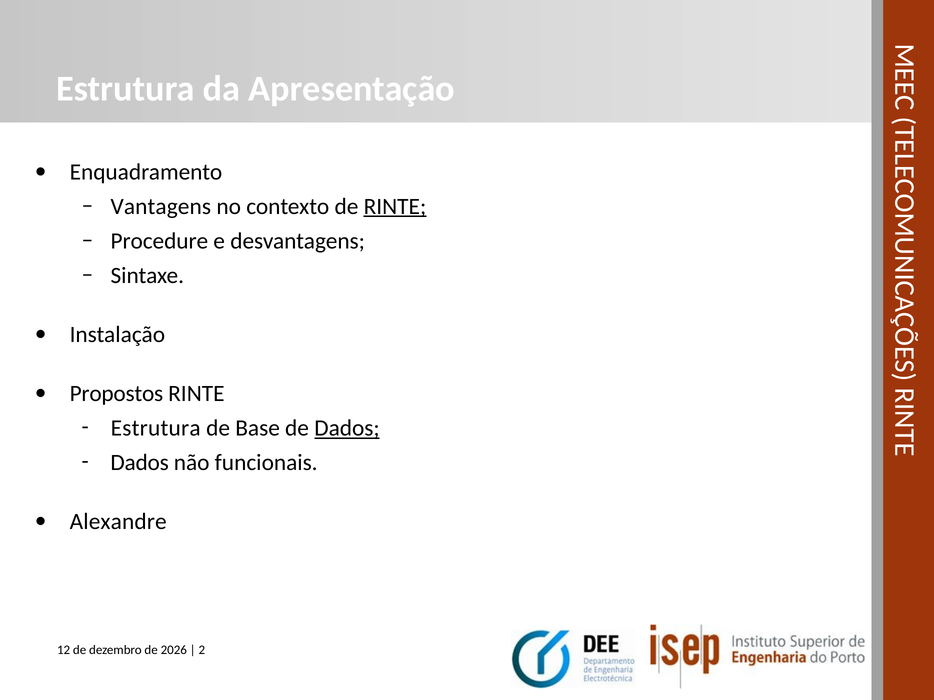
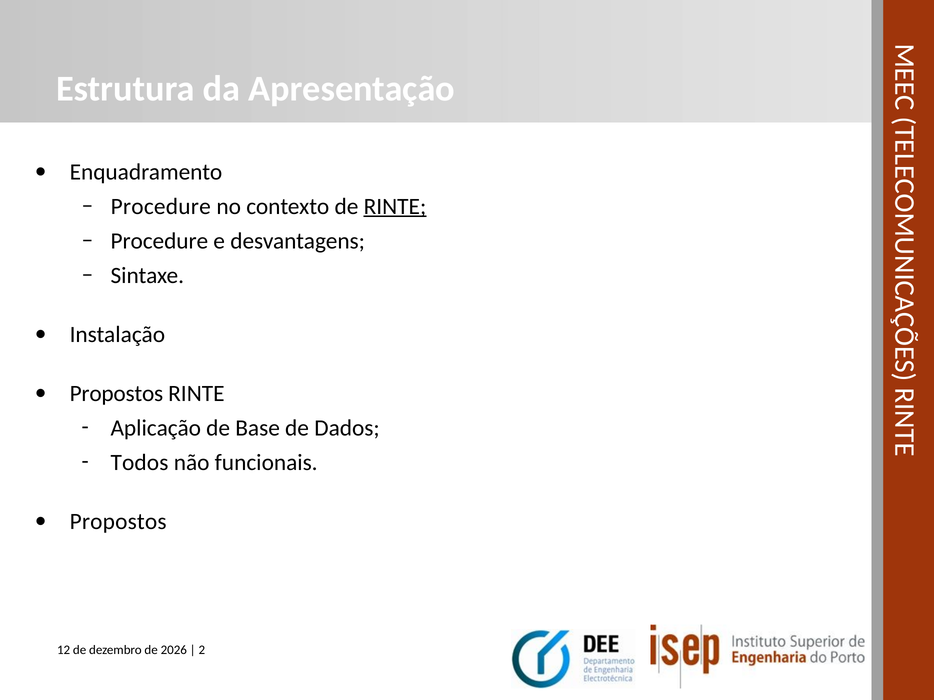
Vantagens at (161, 207): Vantagens -> Procedure
Estrutura at (156, 428): Estrutura -> Aplicação
Dados at (347, 428) underline: present -> none
Dados at (140, 463): Dados -> Todos
Alexandre at (118, 522): Alexandre -> Propostos
